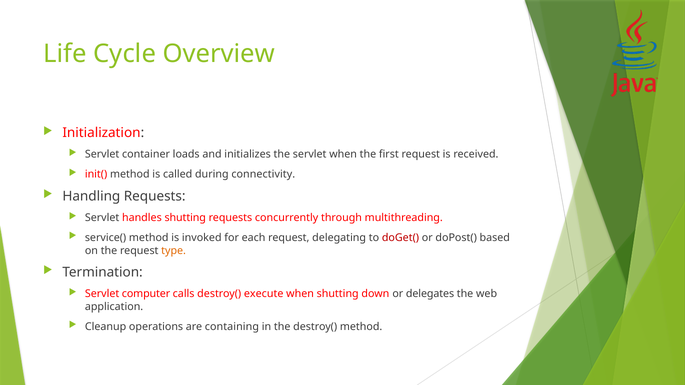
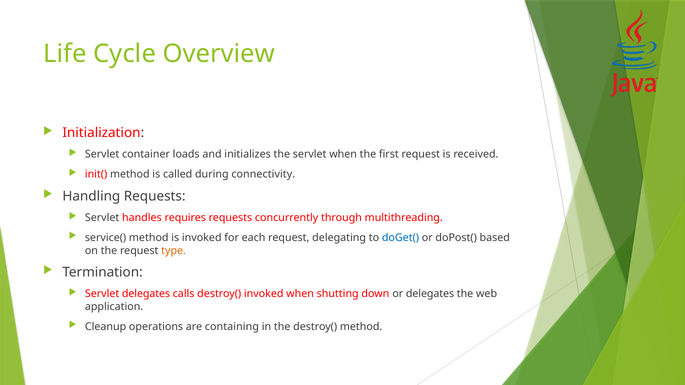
handles shutting: shutting -> requires
doGet( colour: red -> blue
Servlet computer: computer -> delegates
destroy( execute: execute -> invoked
